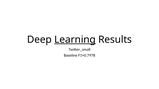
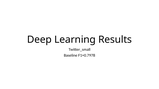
Learning underline: present -> none
